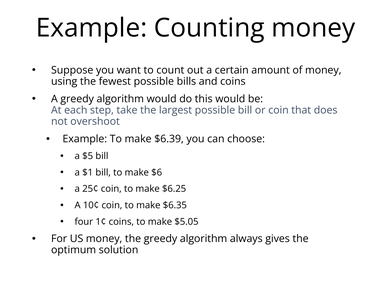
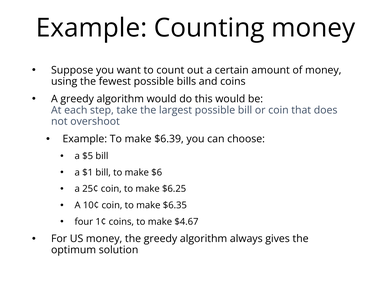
$5.05: $5.05 -> $4.67
